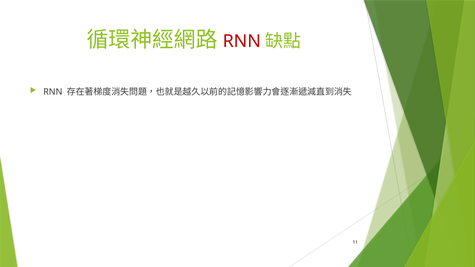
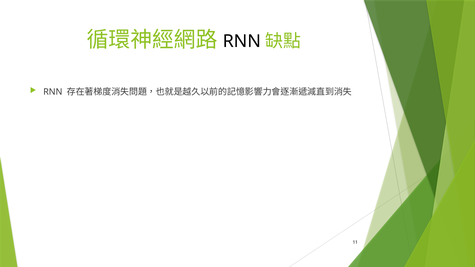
RNN at (242, 41) colour: red -> black
